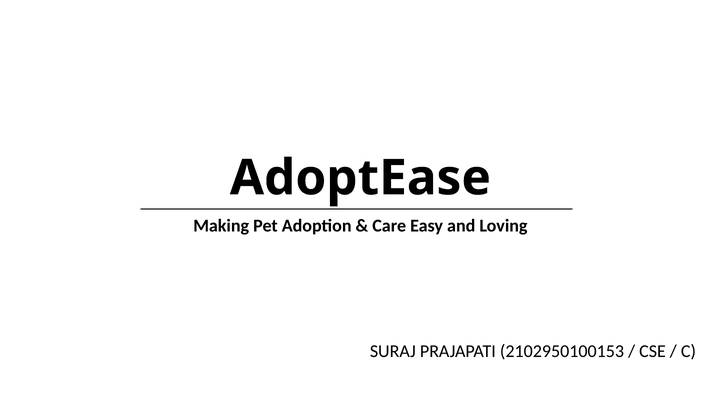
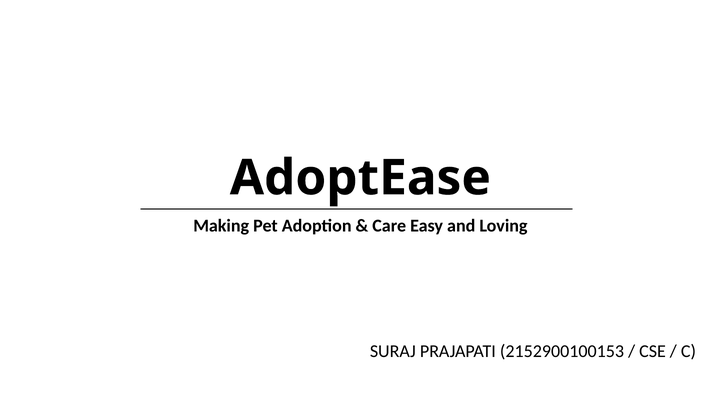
2102950100153: 2102950100153 -> 2152900100153
